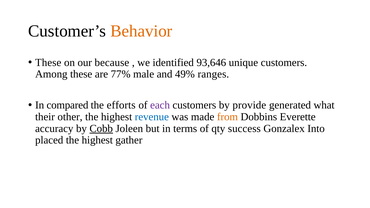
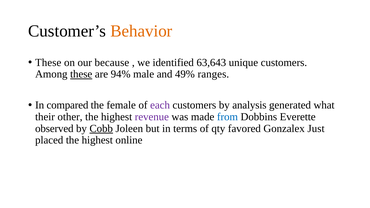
93,646: 93,646 -> 63,643
these at (81, 74) underline: none -> present
77%: 77% -> 94%
efforts: efforts -> female
provide: provide -> analysis
revenue colour: blue -> purple
from colour: orange -> blue
accuracy: accuracy -> observed
success: success -> favored
Into: Into -> Just
gather: gather -> online
